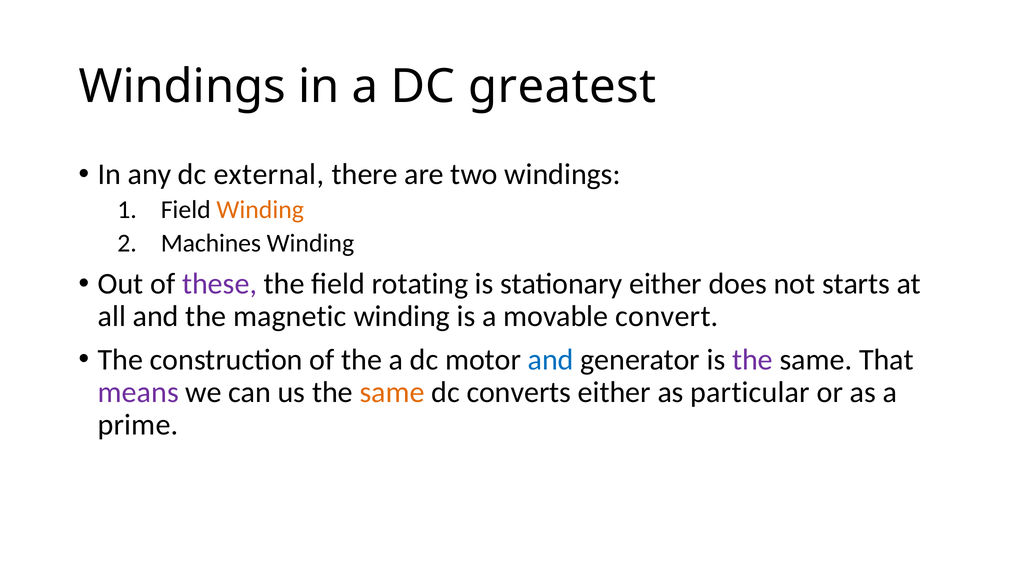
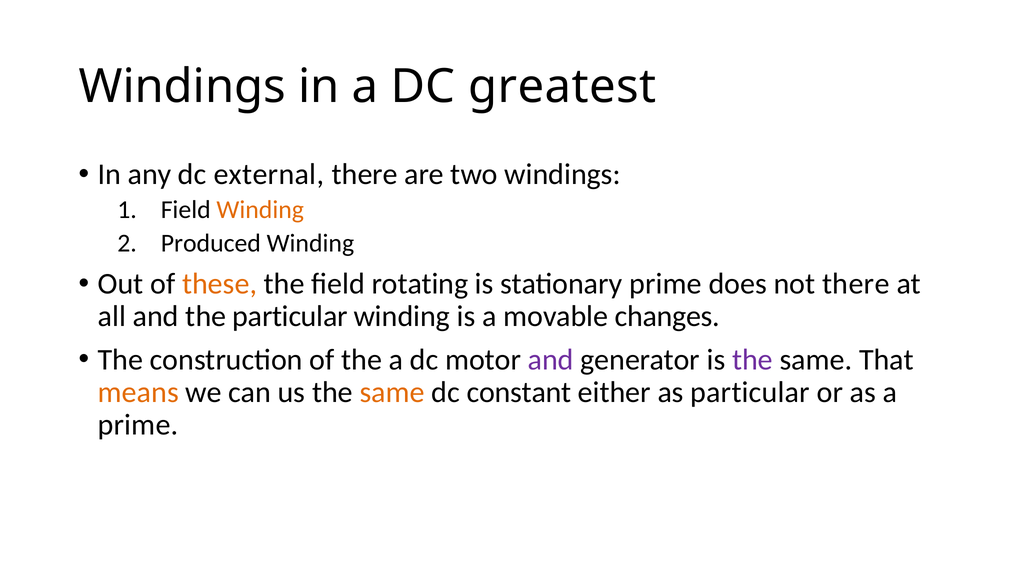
Machines: Machines -> Produced
these colour: purple -> orange
stationary either: either -> prime
not starts: starts -> there
the magnetic: magnetic -> particular
convert: convert -> changes
and at (551, 360) colour: blue -> purple
means colour: purple -> orange
converts: converts -> constant
